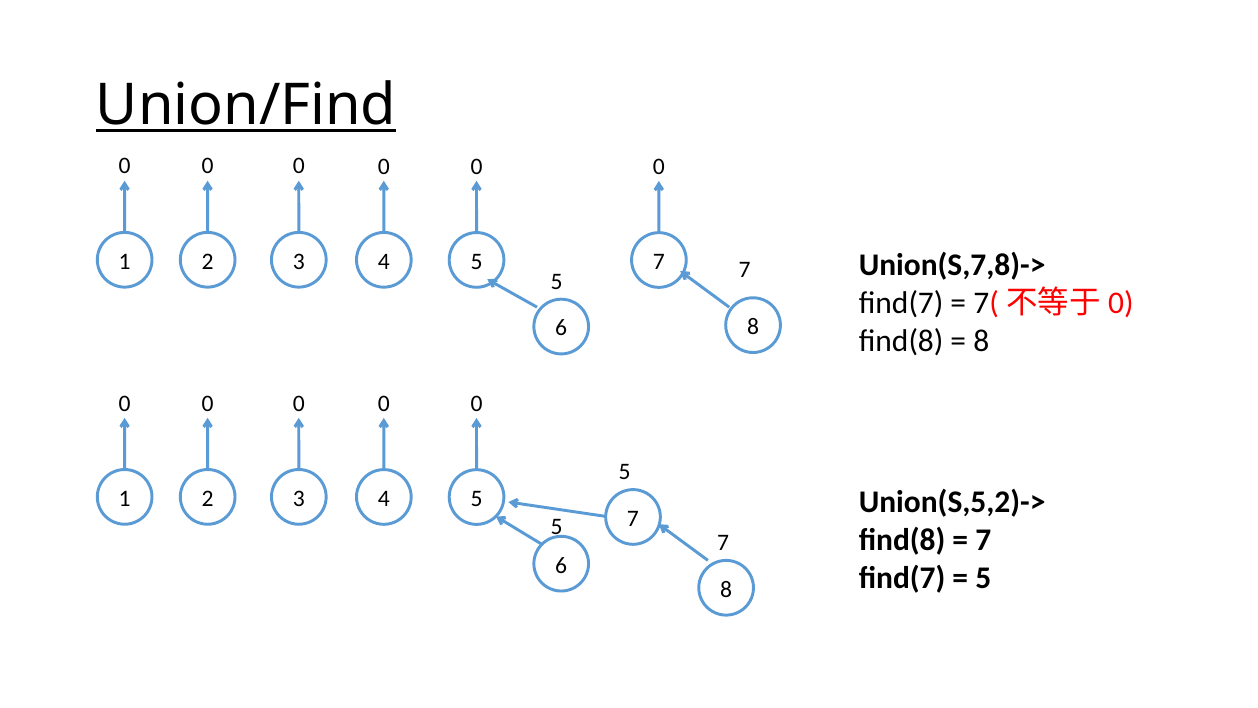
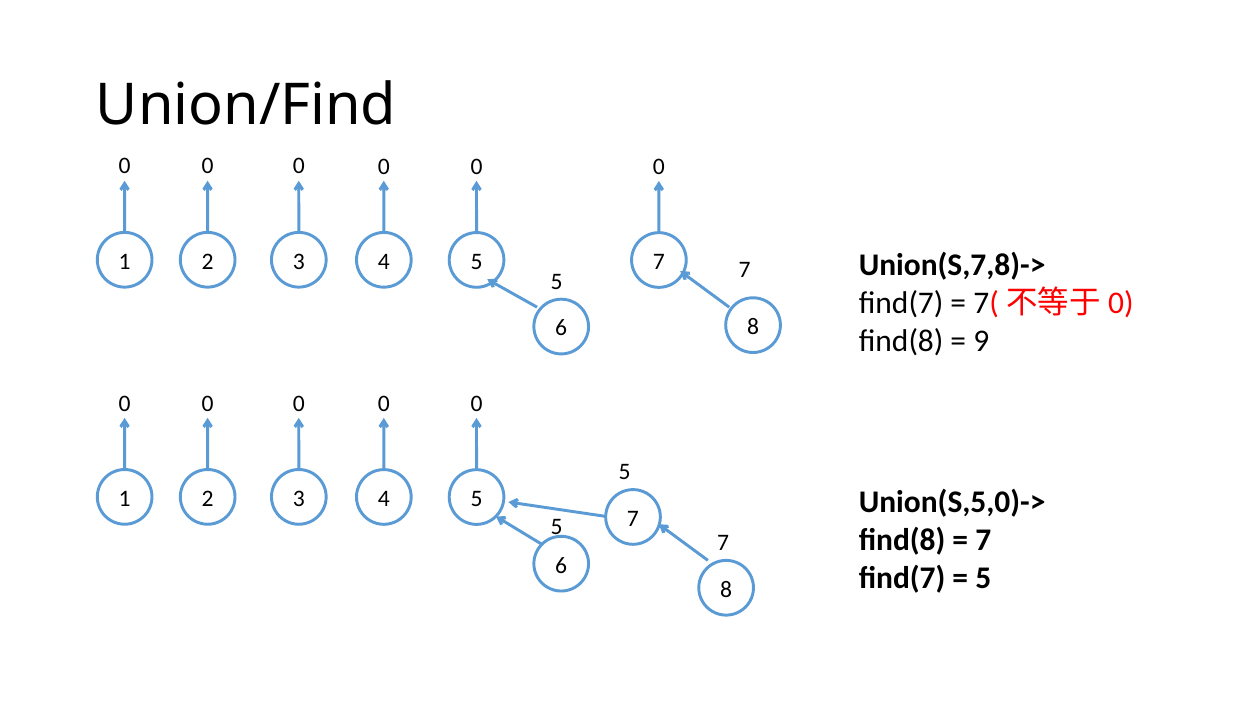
Union/Find underline: present -> none
8 at (981, 341): 8 -> 9
Union(S,5,2)->: Union(S,5,2)-> -> Union(S,5,0)->
